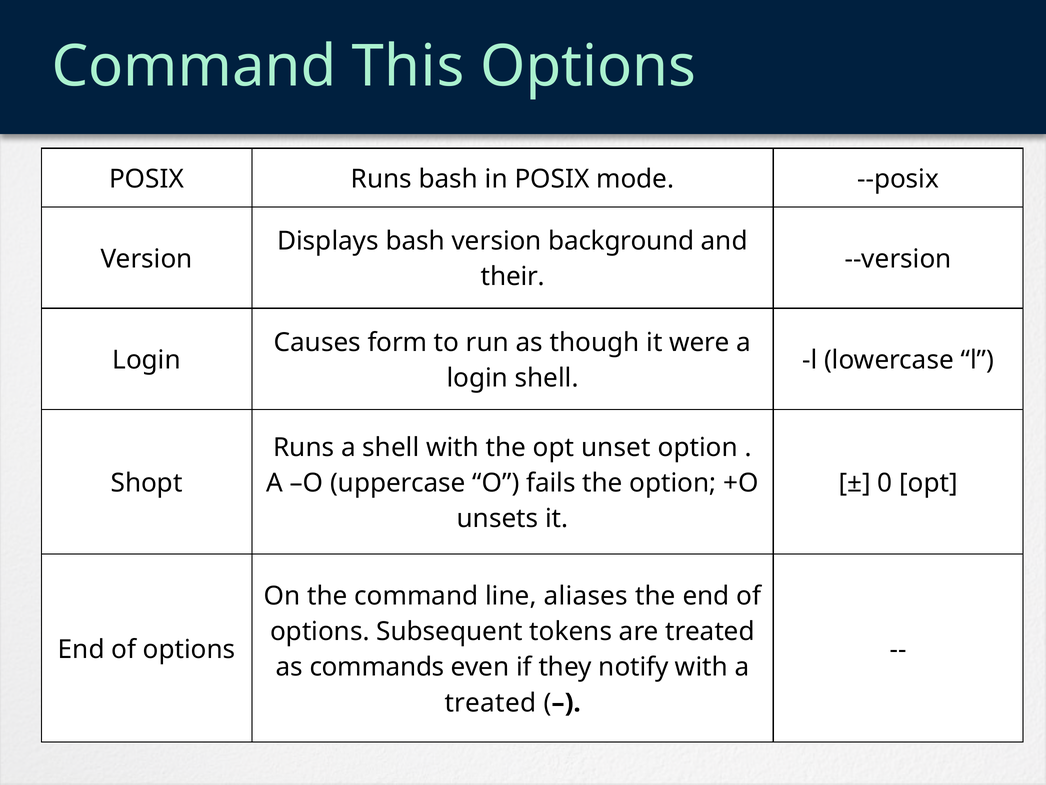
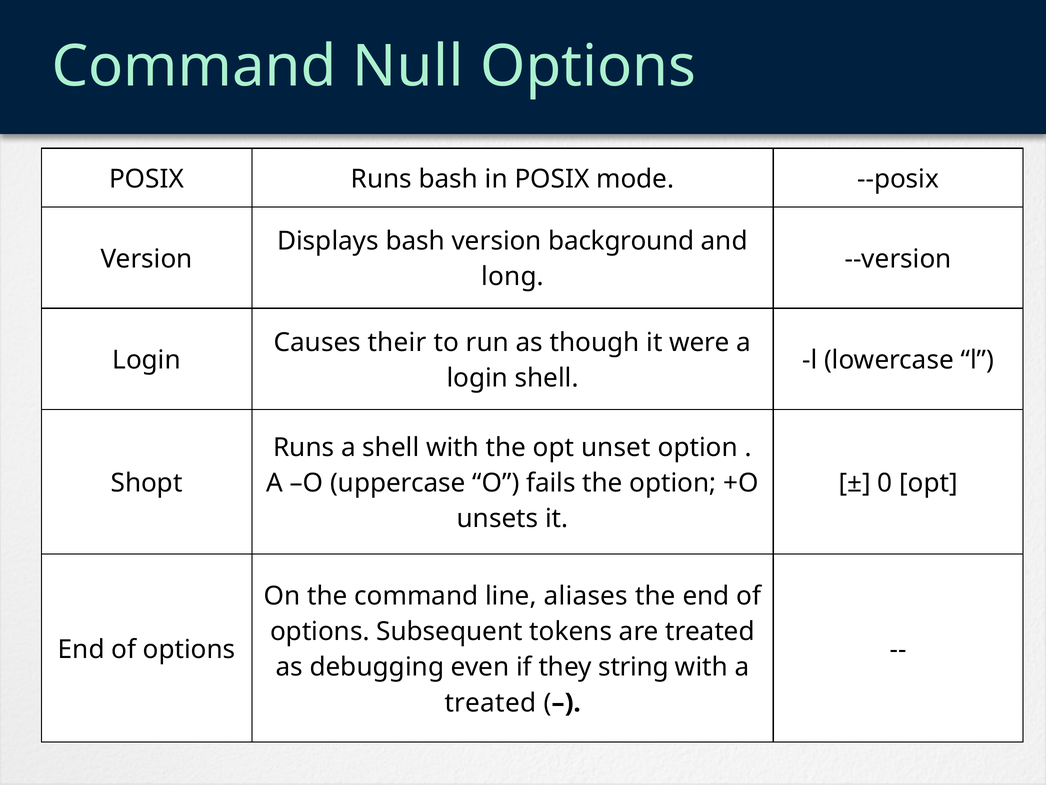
This: This -> Null
their: their -> long
form: form -> their
commands: commands -> debugging
notify: notify -> string
